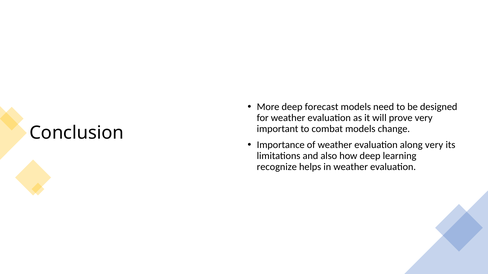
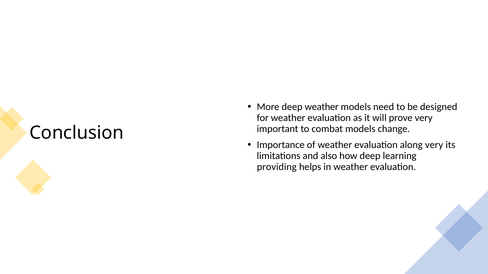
deep forecast: forecast -> weather
recognize: recognize -> providing
